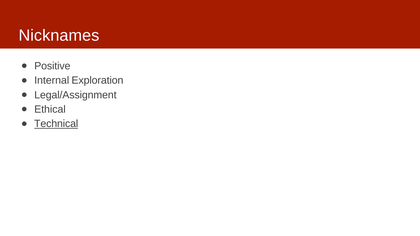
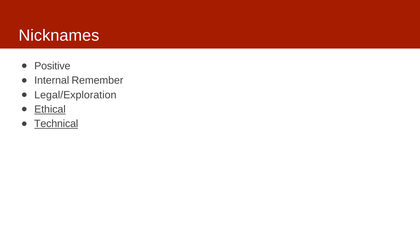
Exploration: Exploration -> Remember
Legal/Assignment: Legal/Assignment -> Legal/Exploration
Ethical underline: none -> present
